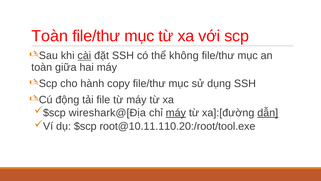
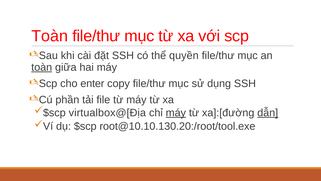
cài underline: present -> none
không: không -> quyền
toàn at (42, 67) underline: none -> present
hành: hành -> enter
động: động -> phần
wireshark@[Địa: wireshark@[Địa -> virtualbox@[Địa
root@10.11.110.20:/root/tool.exe: root@10.11.110.20:/root/tool.exe -> root@10.10.130.20:/root/tool.exe
